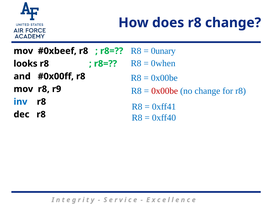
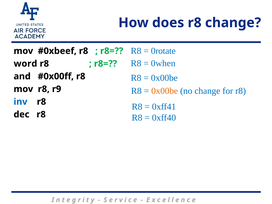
0unary: 0unary -> 0rotate
looks: looks -> word
0x00be at (165, 91) colour: red -> orange
